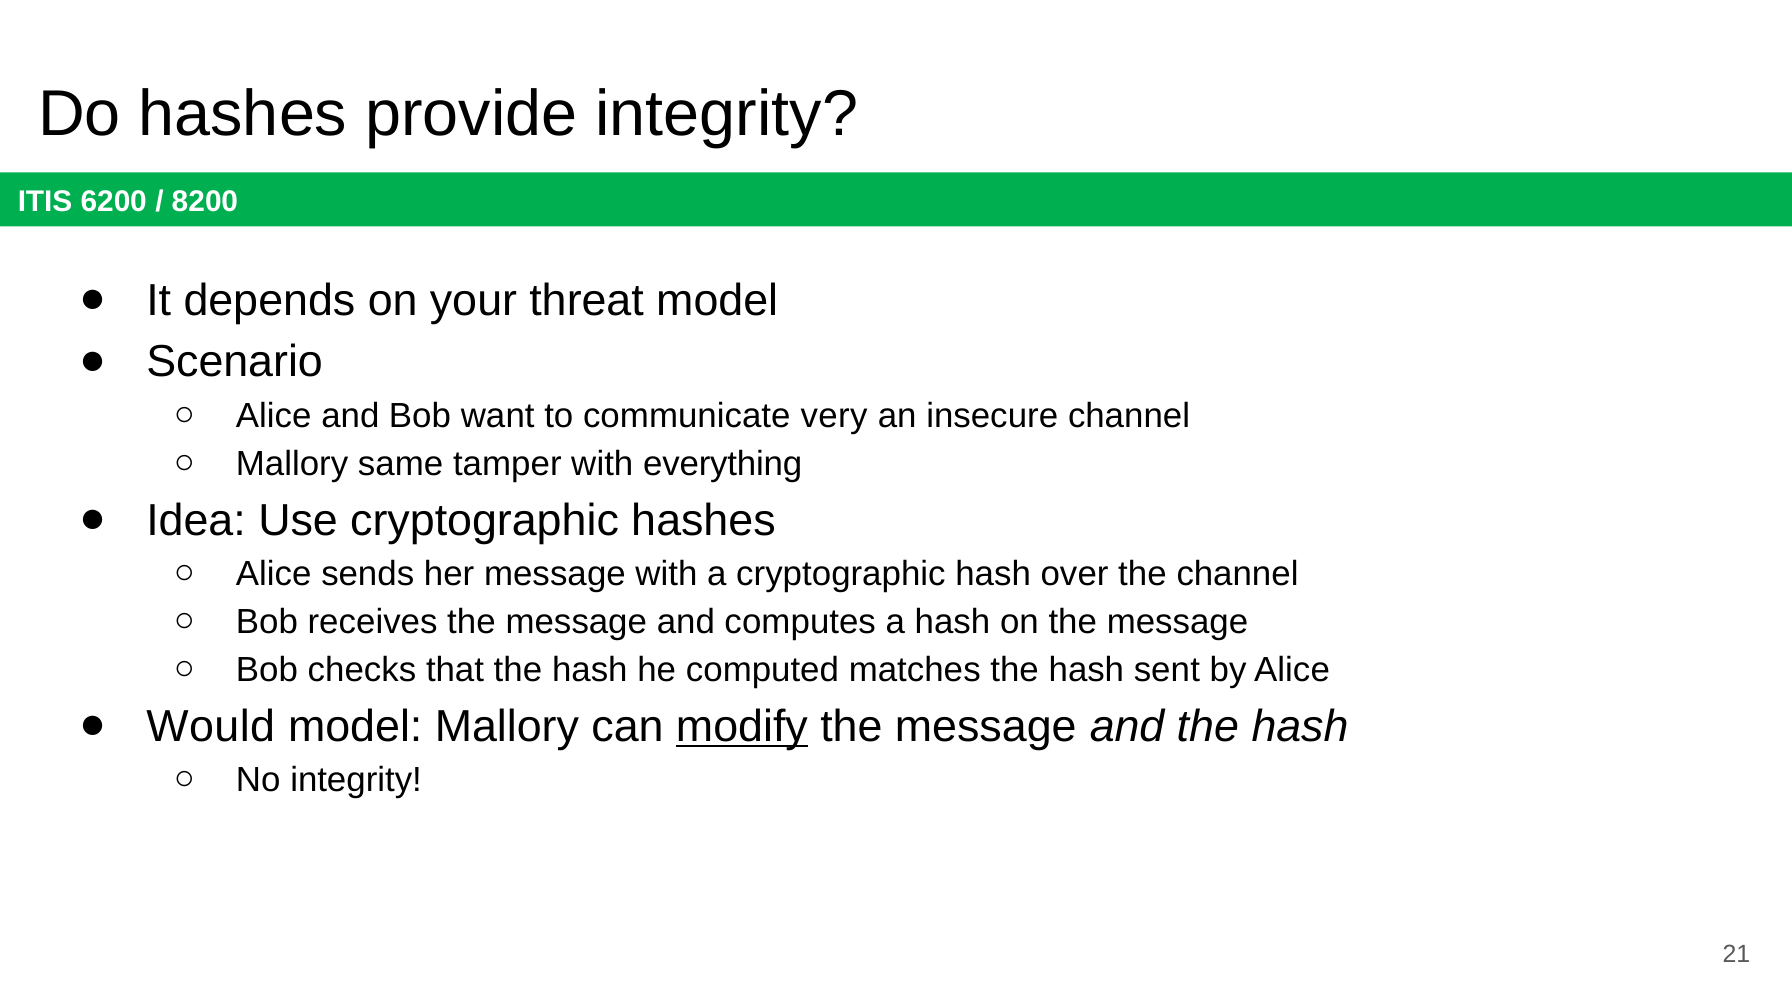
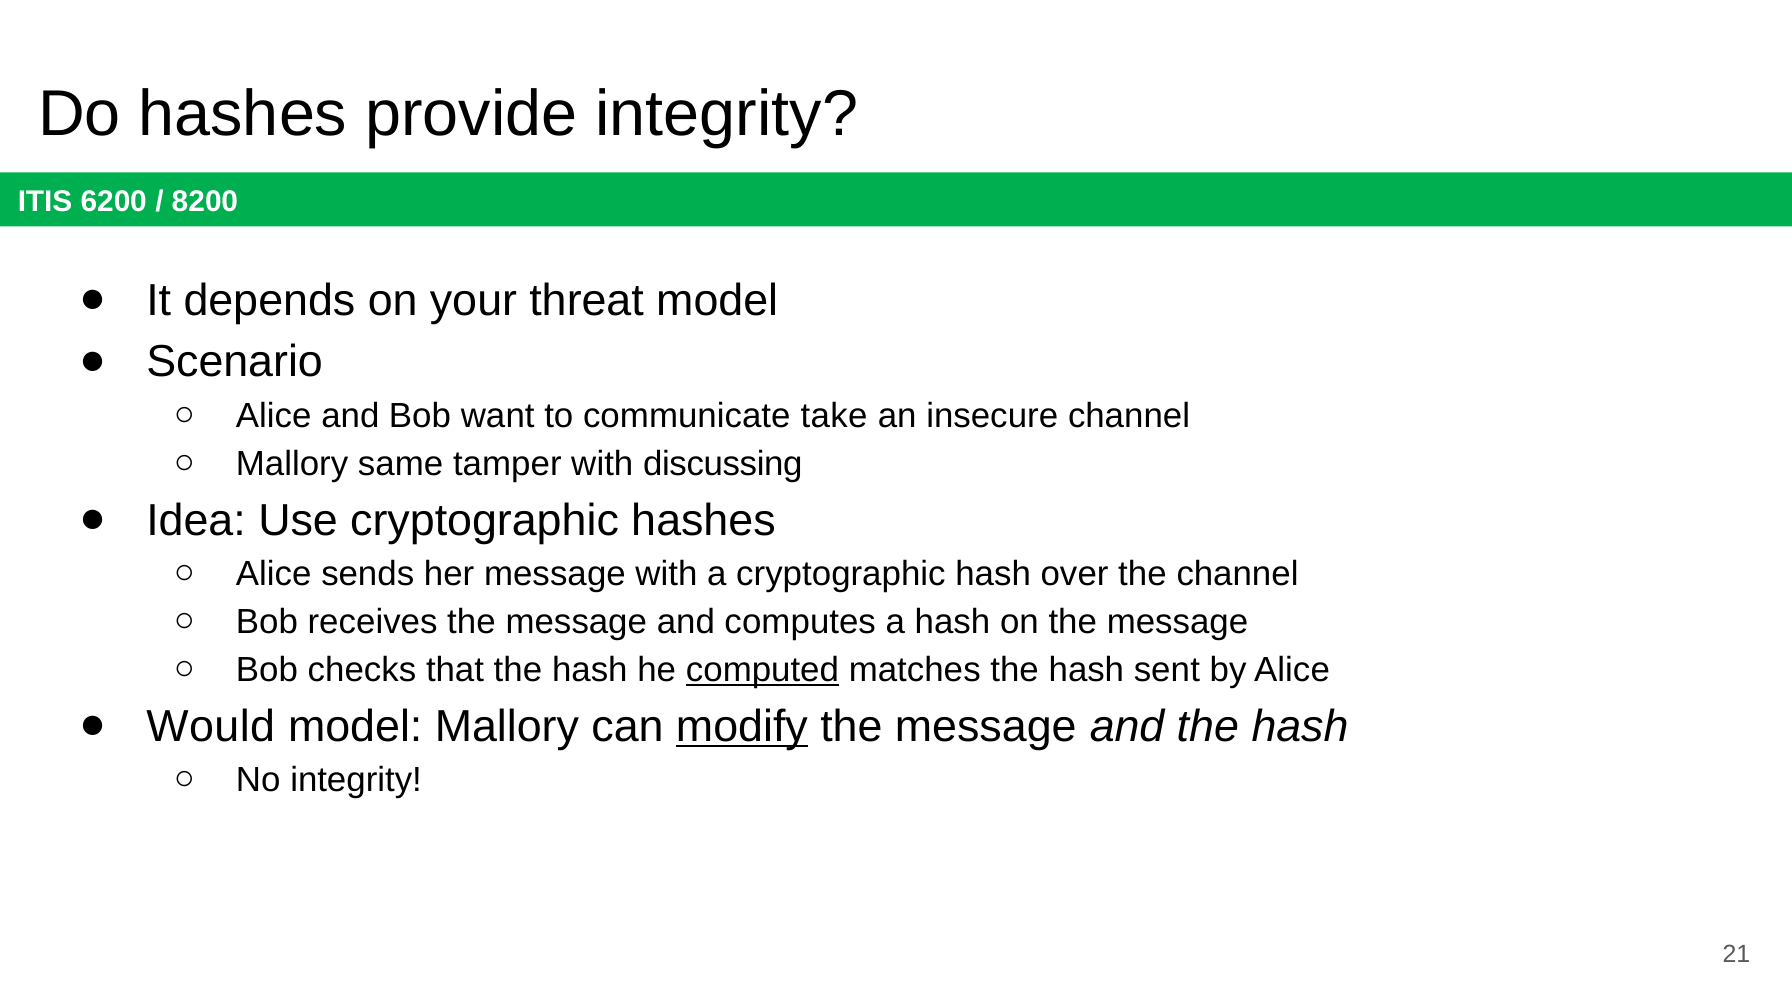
very: very -> take
everything: everything -> discussing
computed underline: none -> present
